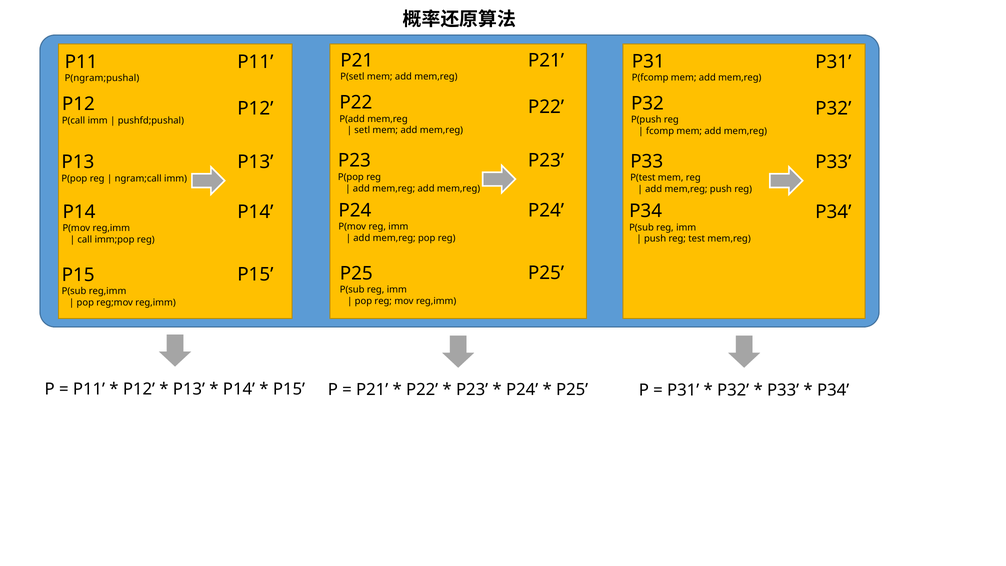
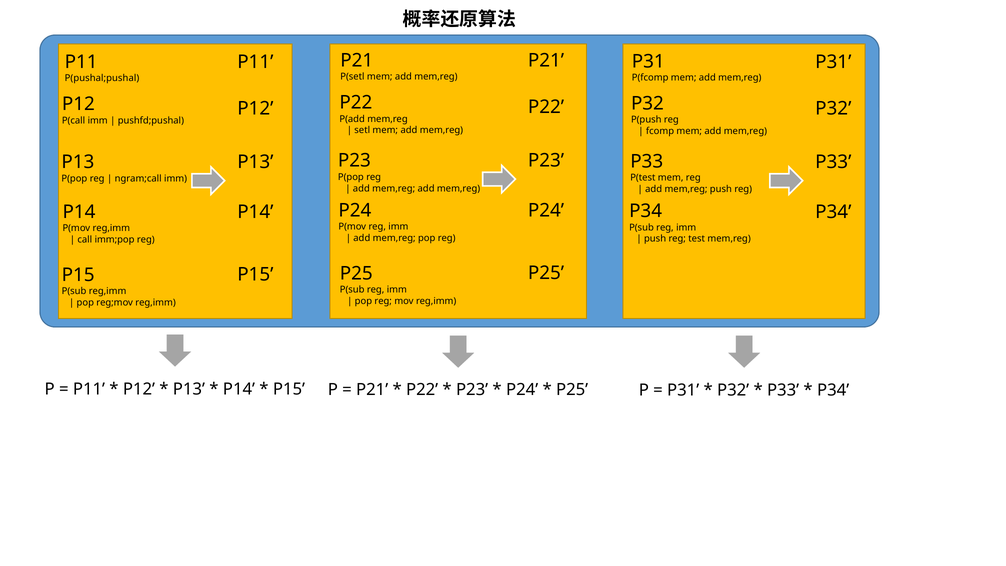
P(ngram;pushal: P(ngram;pushal -> P(pushal;pushal
